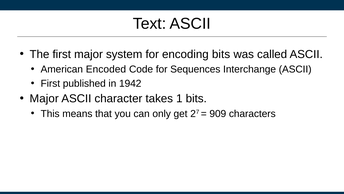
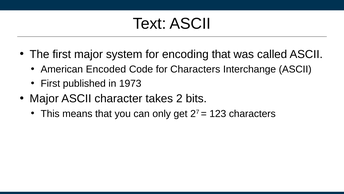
encoding bits: bits -> that
for Sequences: Sequences -> Characters
1942: 1942 -> 1973
1: 1 -> 2
909: 909 -> 123
